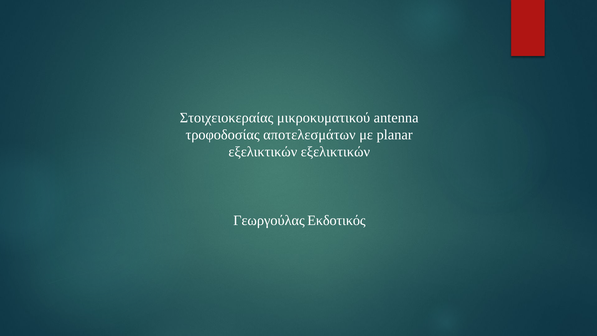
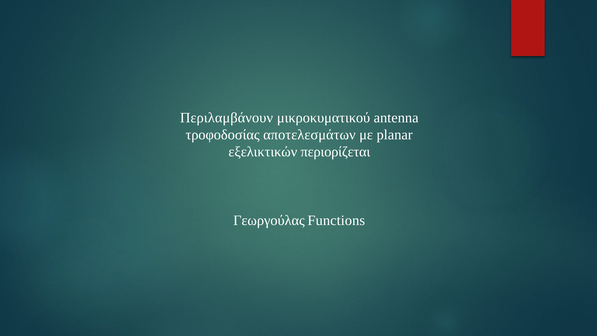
Στοιχειοκεραίας: Στοιχειοκεραίας -> Περιλαμβάνουν
εξελικτικών εξελικτικών: εξελικτικών -> περιορίζεται
Εκδοτικός: Εκδοτικός -> Functions
